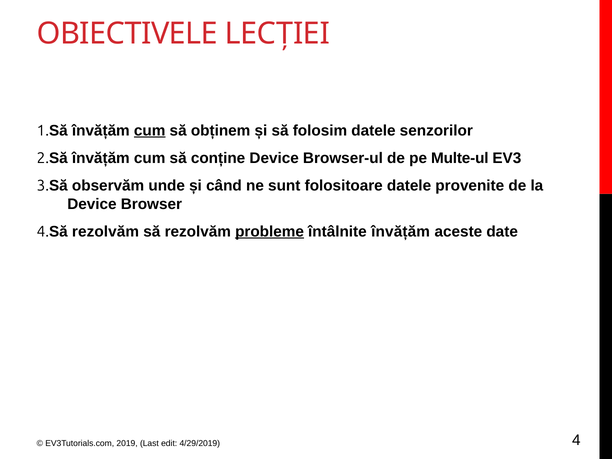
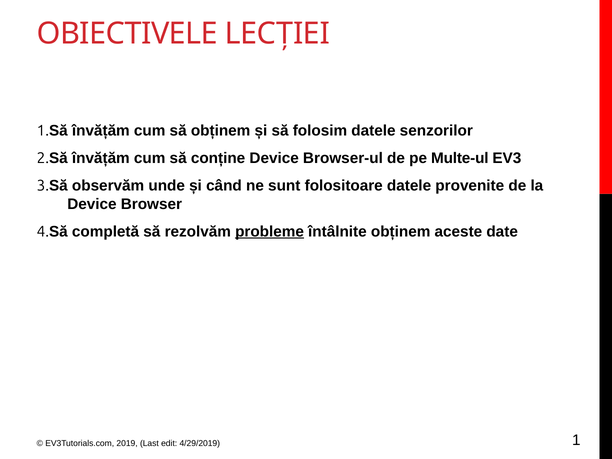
cum at (150, 131) underline: present -> none
4.Să rezolvăm: rezolvăm -> completă
întâlnite învățăm: învățăm -> obținem
4: 4 -> 1
